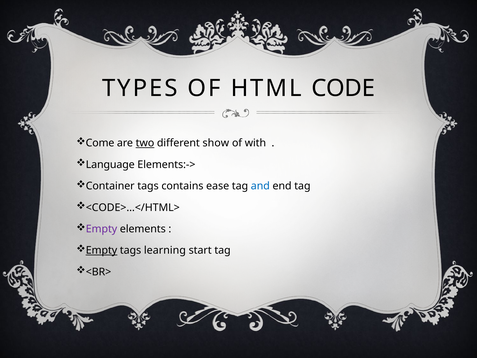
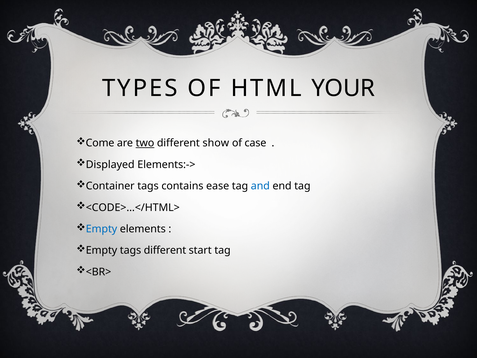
CODE: CODE -> YOUR
with: with -> case
Language: Language -> Displayed
Empty at (101, 229) colour: purple -> blue
Empty at (101, 250) underline: present -> none
tags learning: learning -> different
